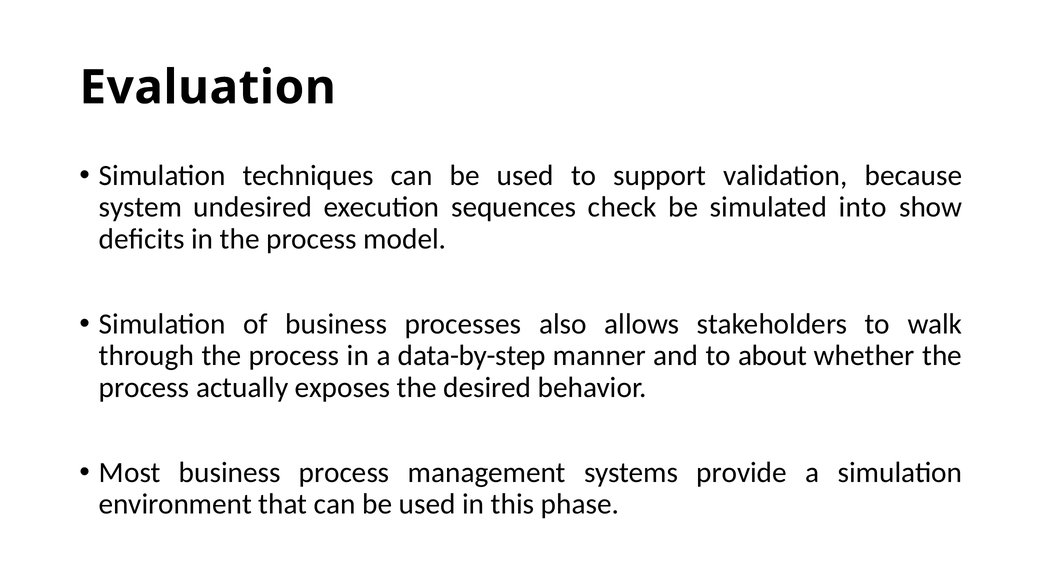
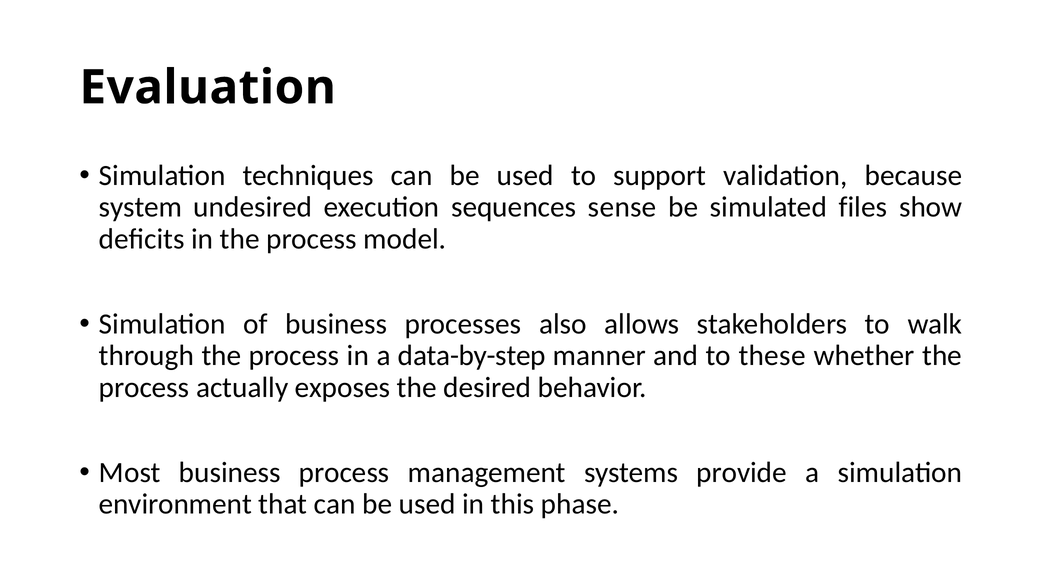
check: check -> sense
into: into -> files
about: about -> these
